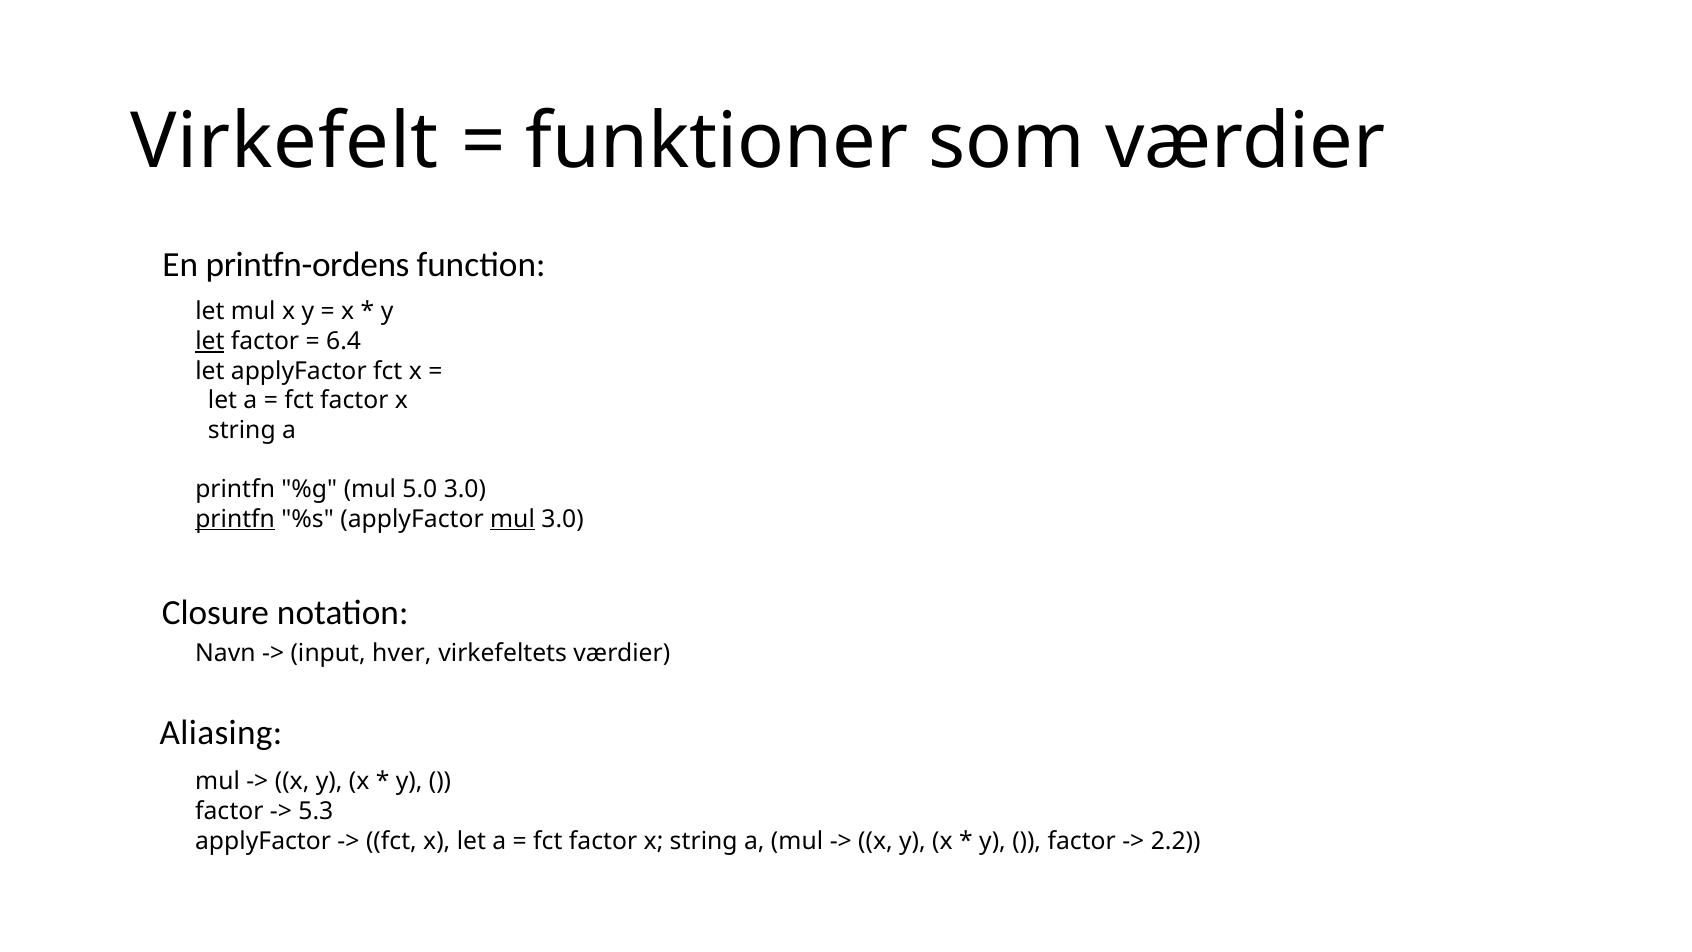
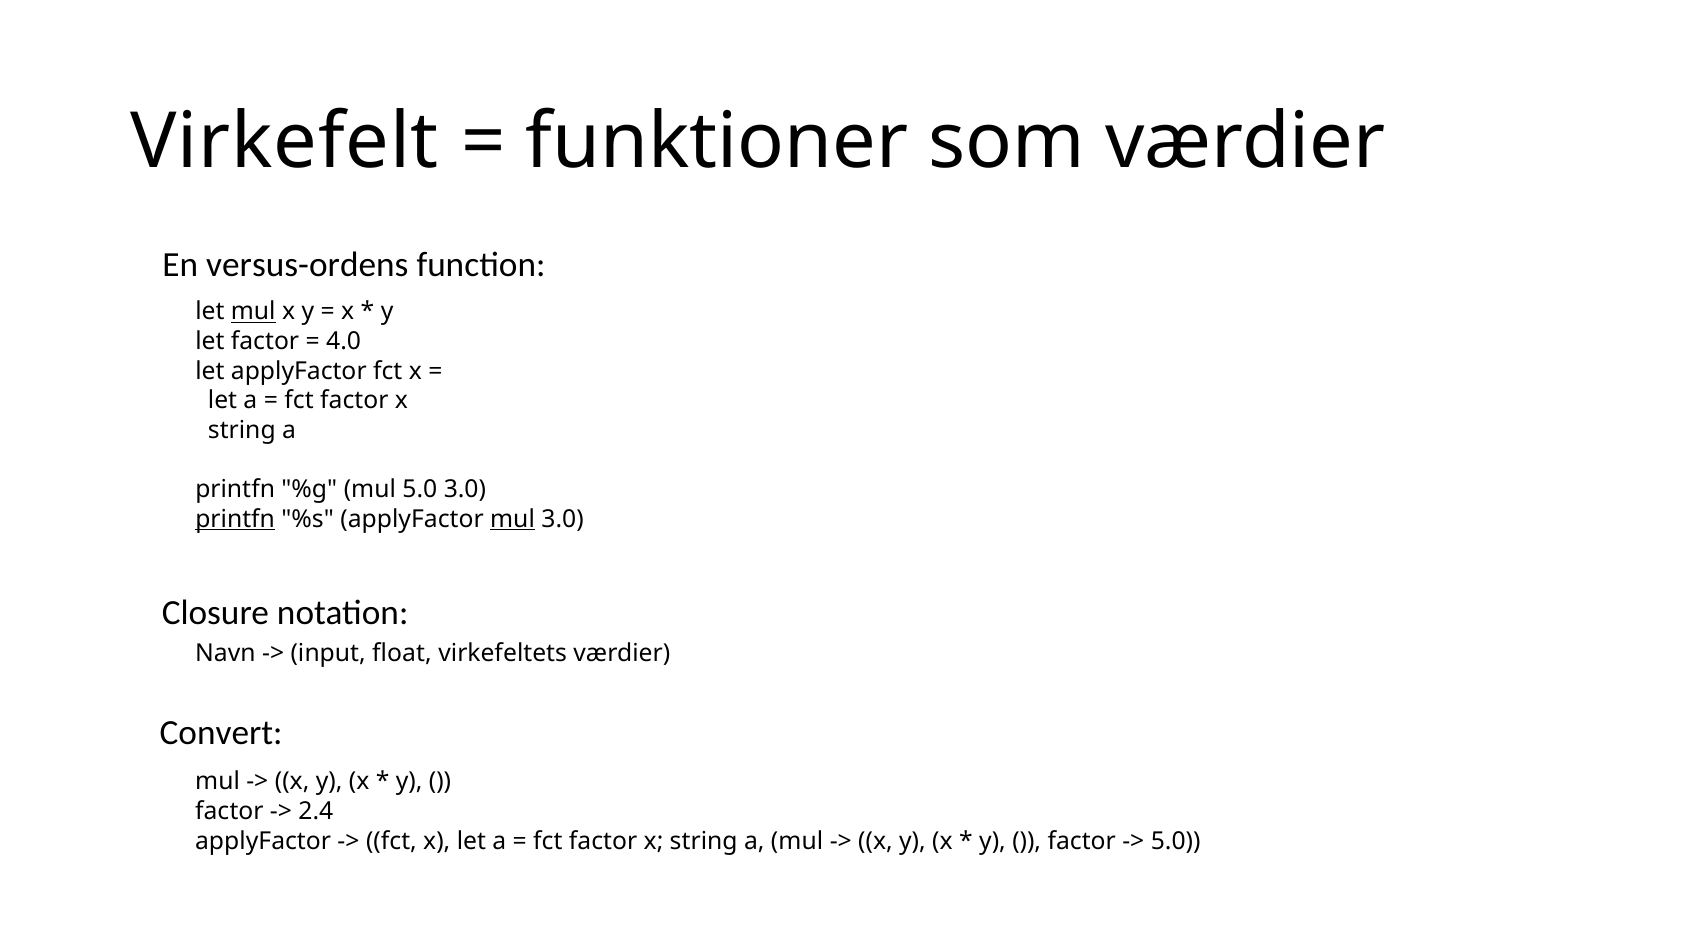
printfn-ordens: printfn-ordens -> versus-ordens
mul at (253, 312) underline: none -> present
let at (210, 341) underline: present -> none
6.4: 6.4 -> 4.0
hver: hver -> float
Aliasing: Aliasing -> Convert
5.3: 5.3 -> 2.4
2.2 at (1176, 841): 2.2 -> 5.0
